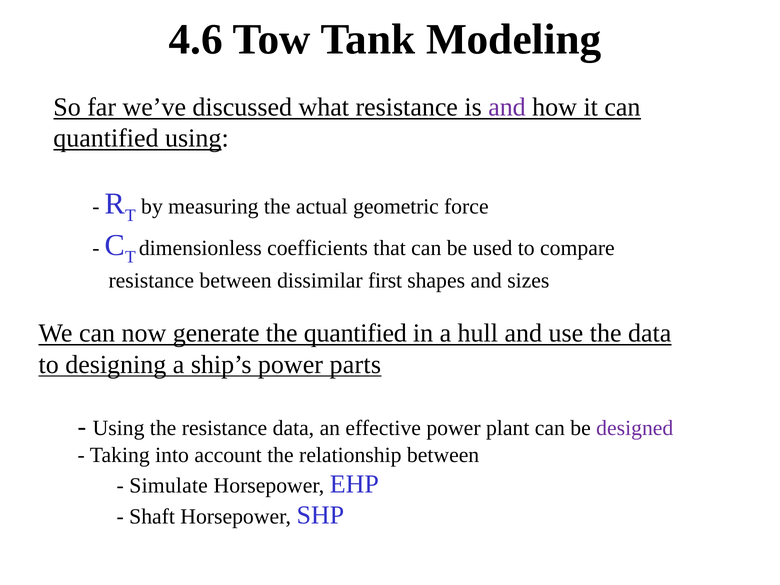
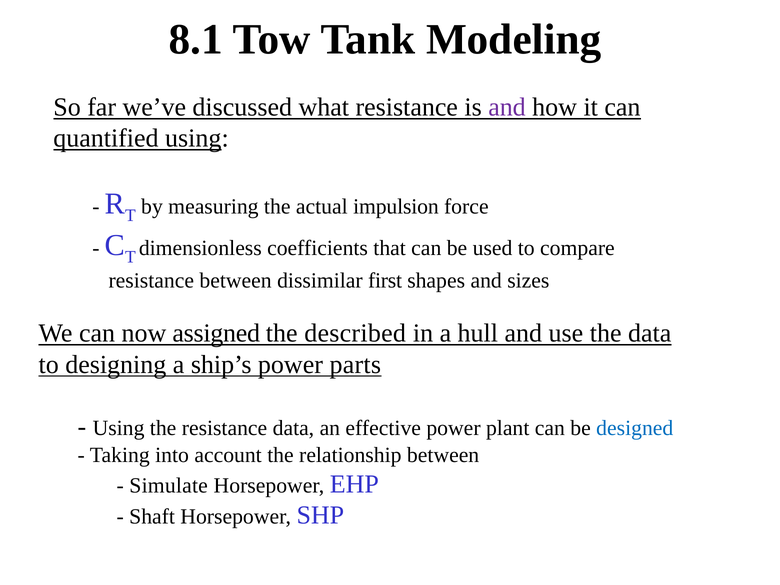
4.6: 4.6 -> 8.1
geometric: geometric -> impulsion
generate: generate -> assigned
the quantified: quantified -> described
designed colour: purple -> blue
